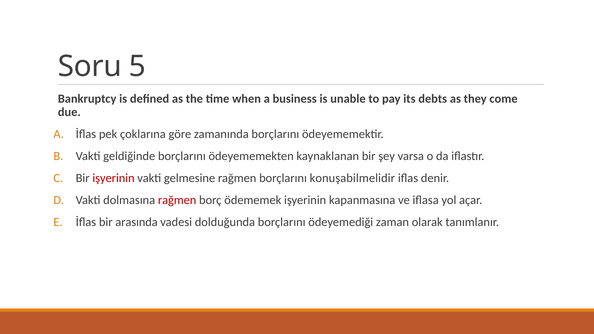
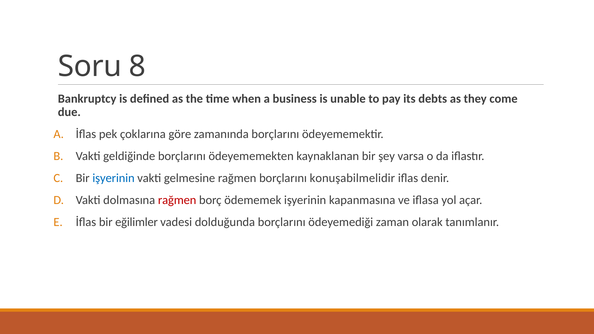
5: 5 -> 8
işyerinin at (114, 178) colour: red -> blue
arasında: arasında -> eğilimler
